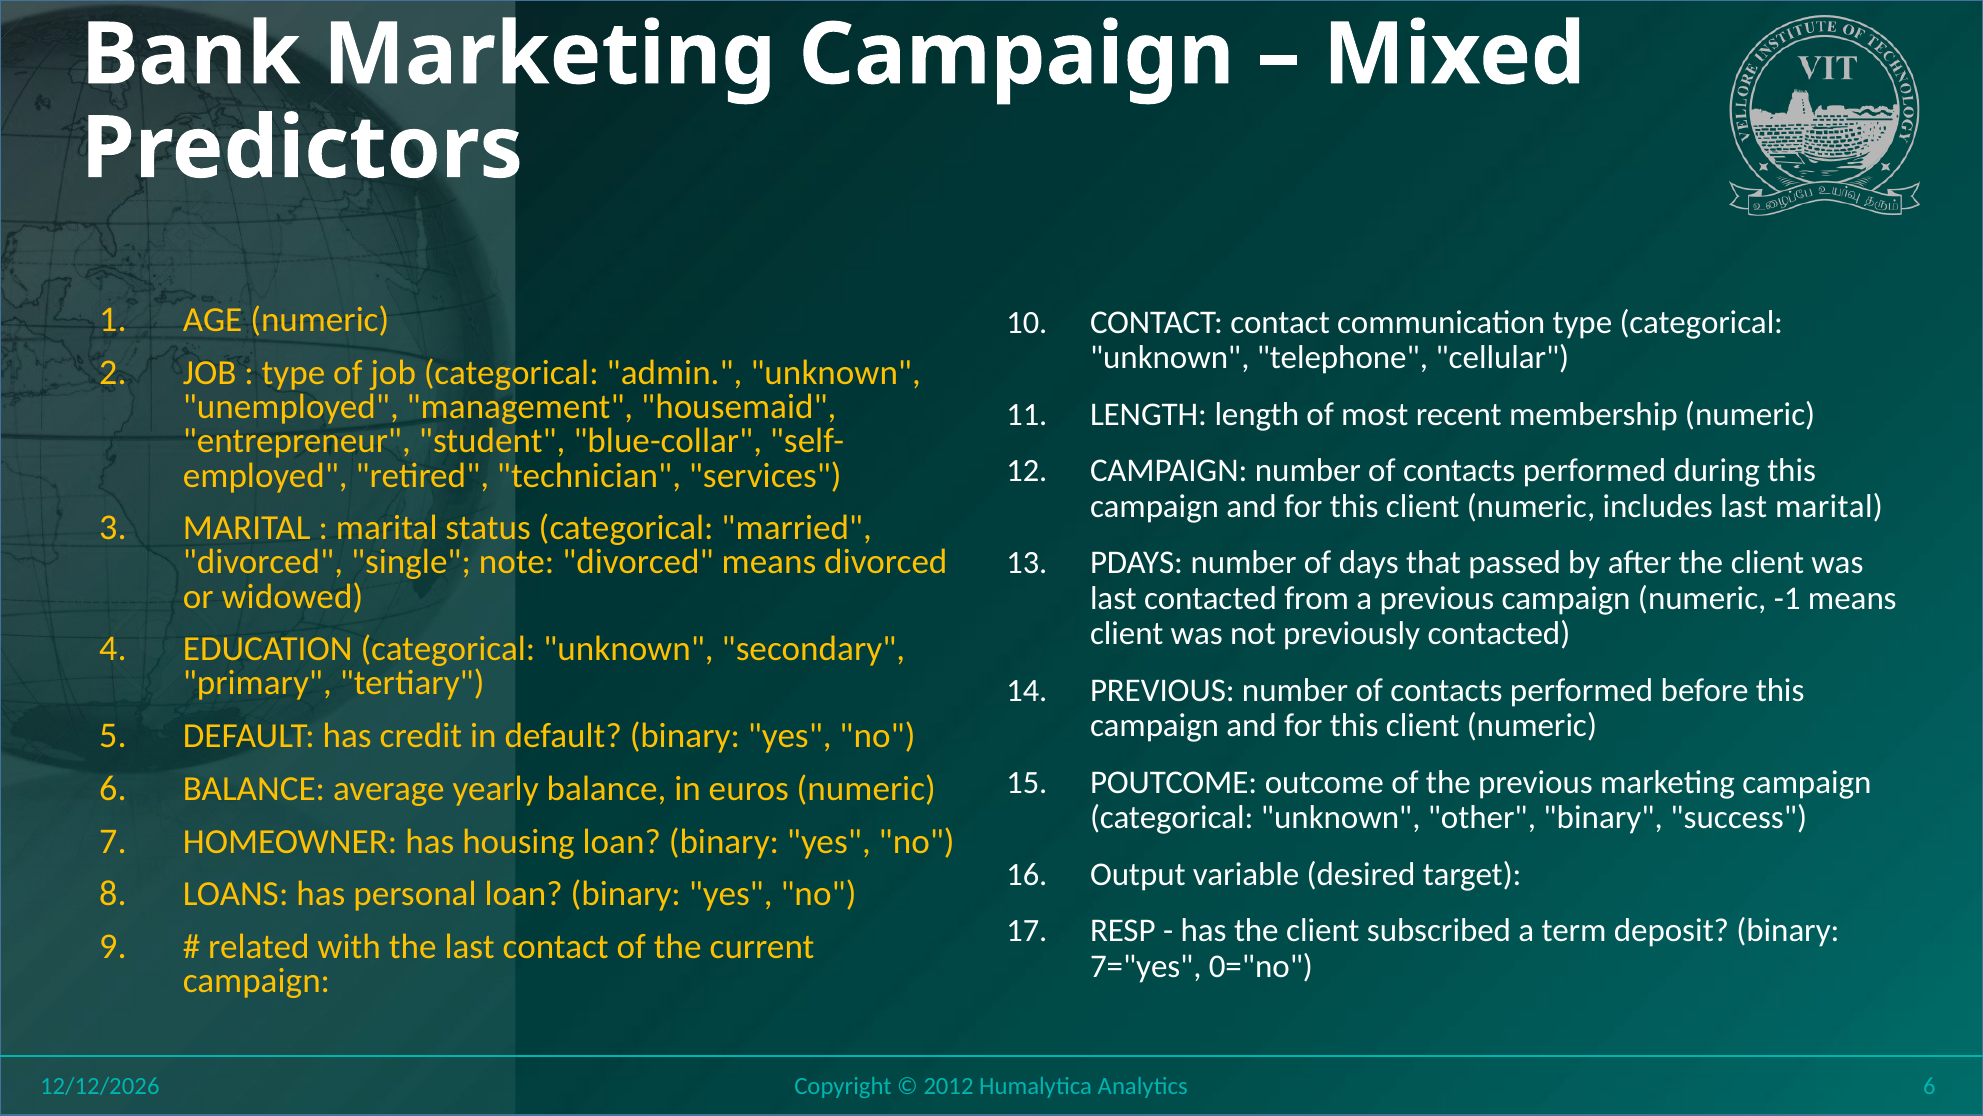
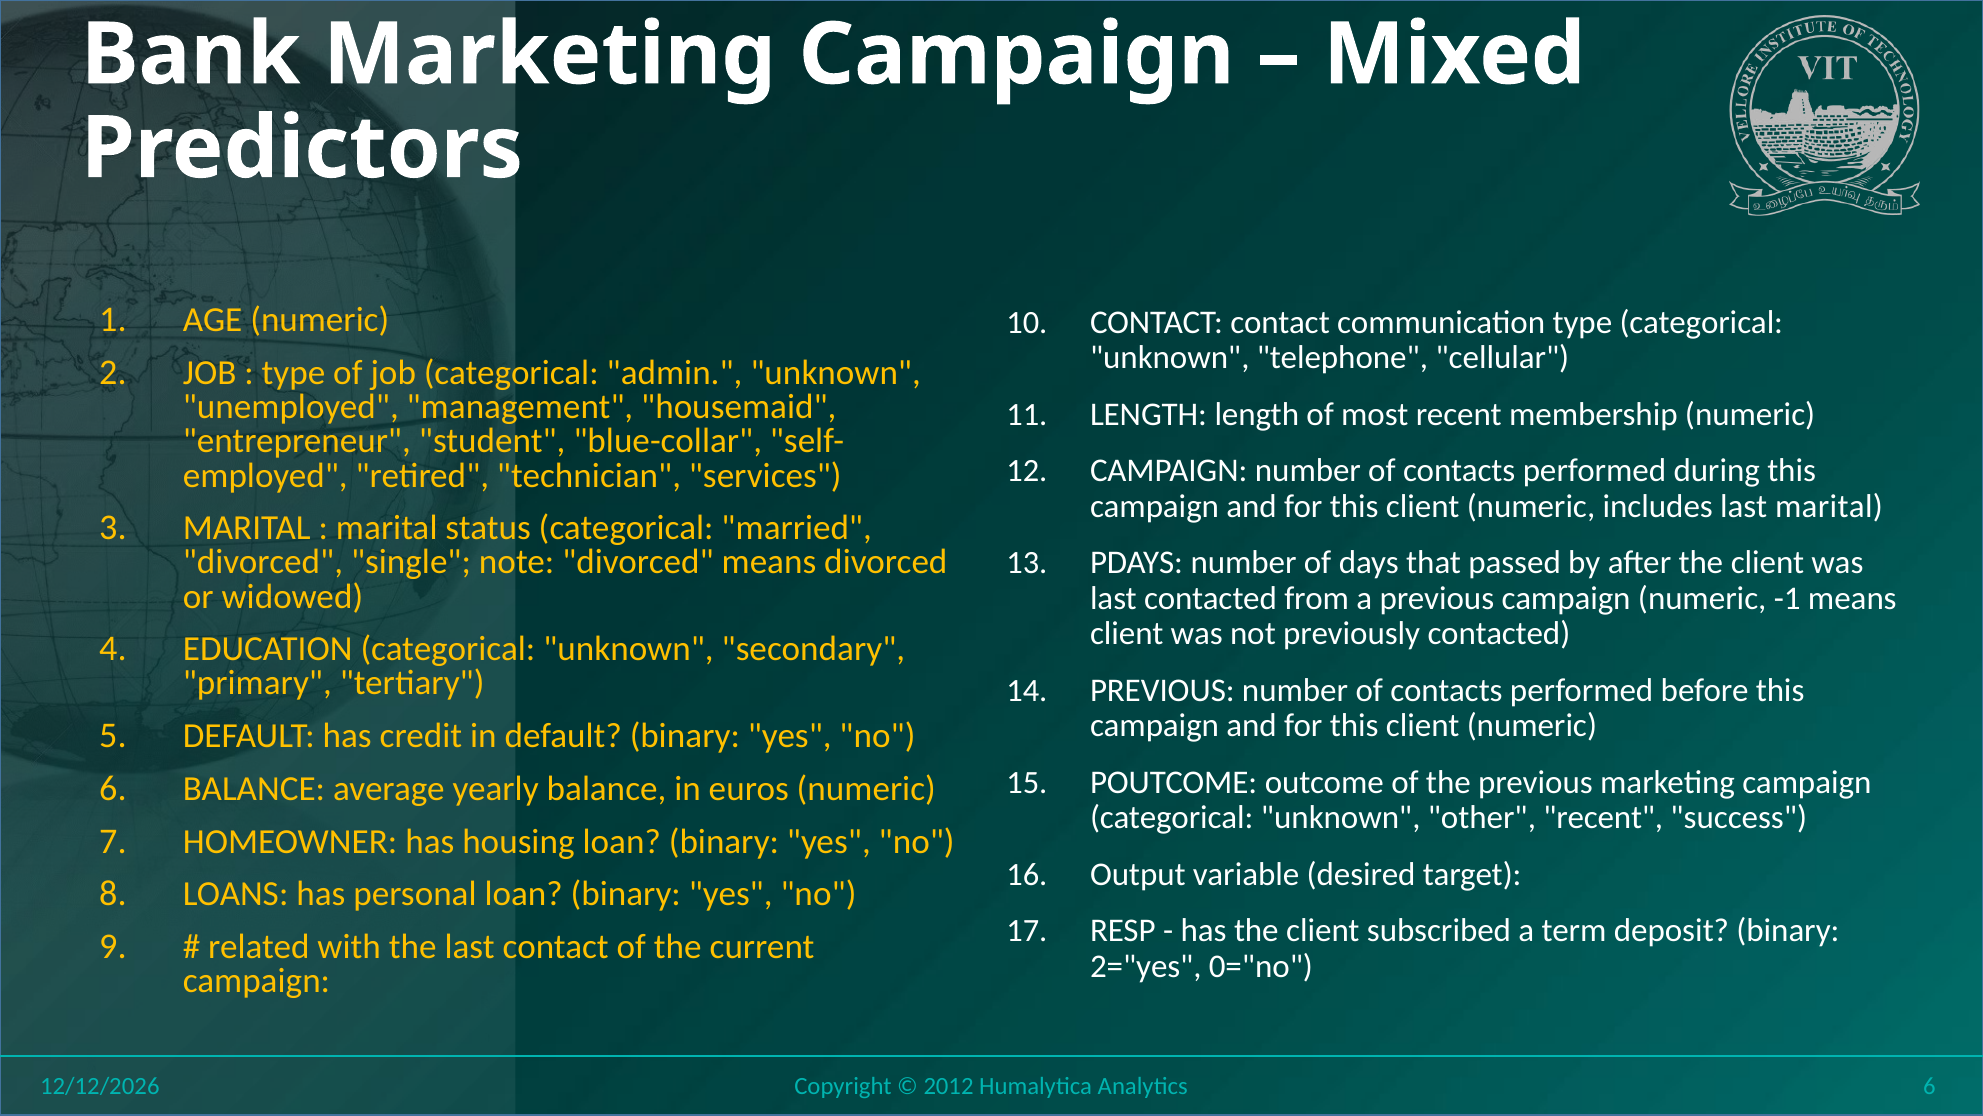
other binary: binary -> recent
7="yes: 7="yes -> 2="yes
